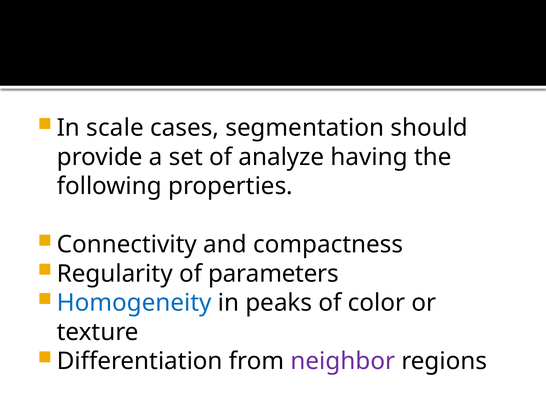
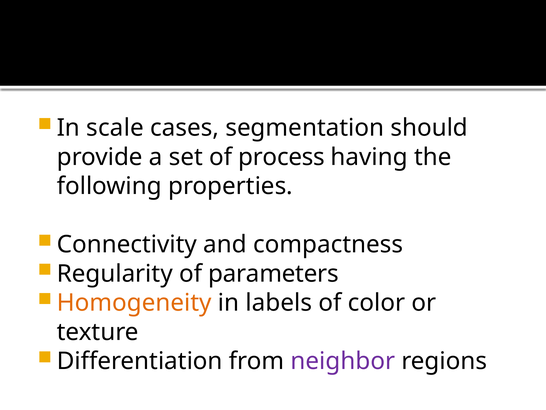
analyze: analyze -> process
Homogeneity colour: blue -> orange
peaks: peaks -> labels
